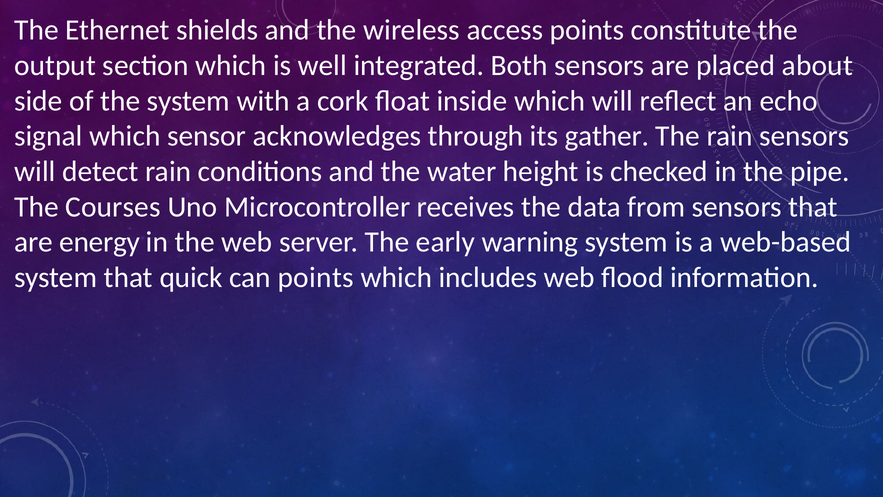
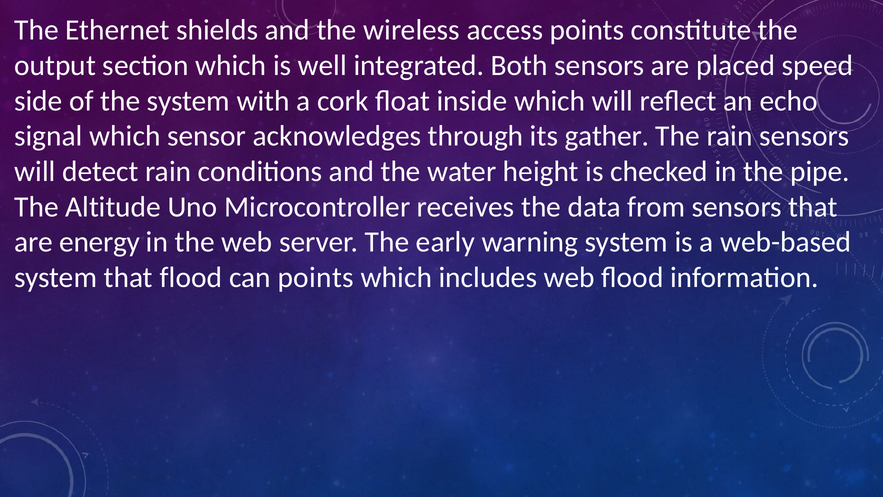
about: about -> speed
Courses: Courses -> Altitude
that quick: quick -> flood
